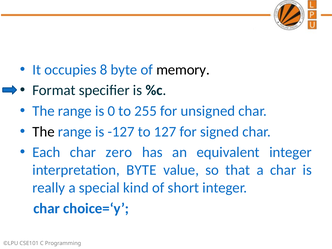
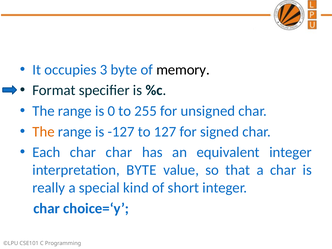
8: 8 -> 3
The at (44, 132) colour: black -> orange
char zero: zero -> char
